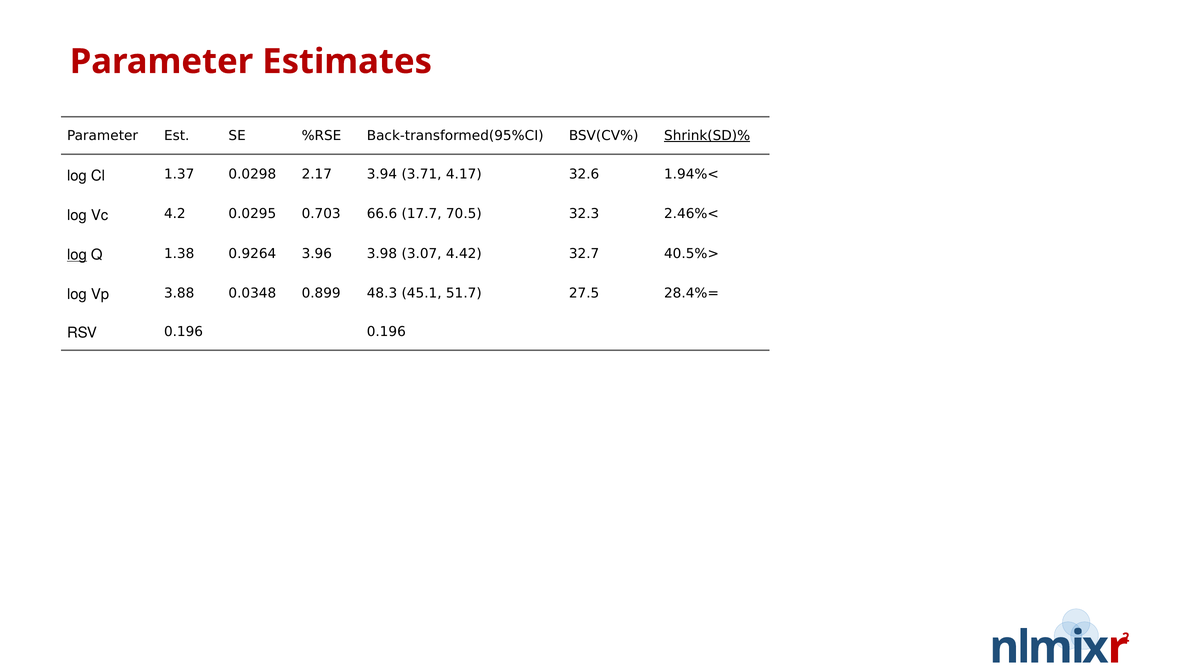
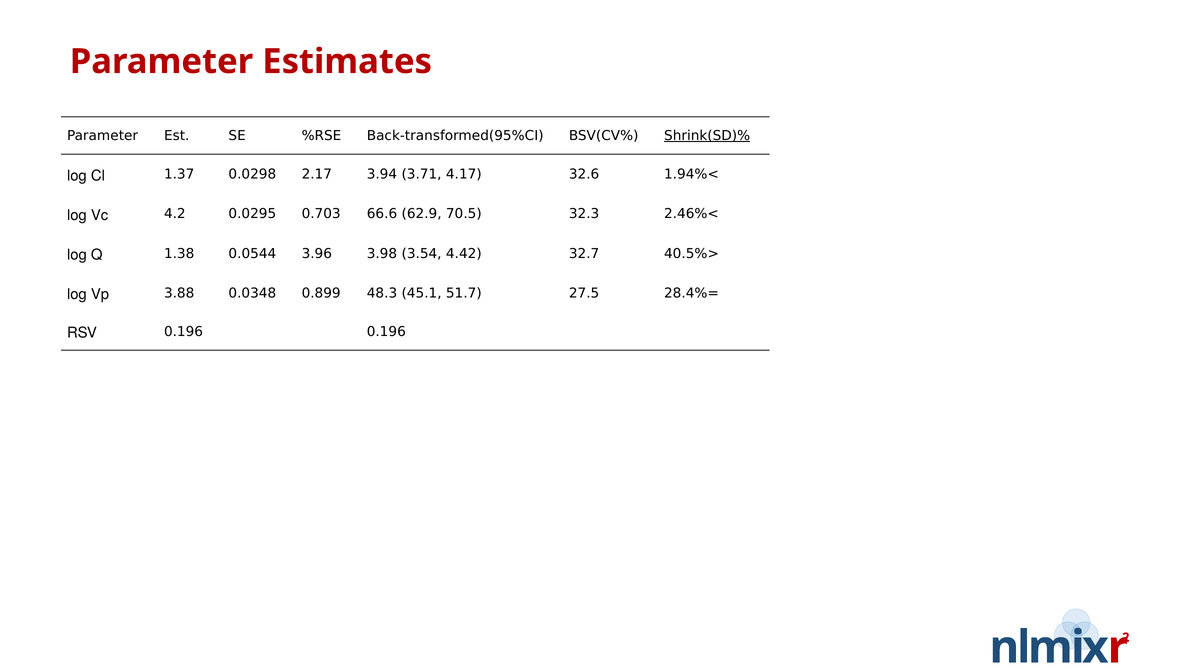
17.7: 17.7 -> 62.9
log at (77, 255) underline: present -> none
0.9264: 0.9264 -> 0.0544
3.07: 3.07 -> 3.54
